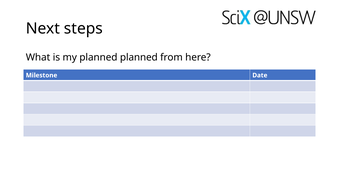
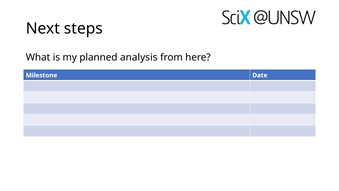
planned planned: planned -> analysis
